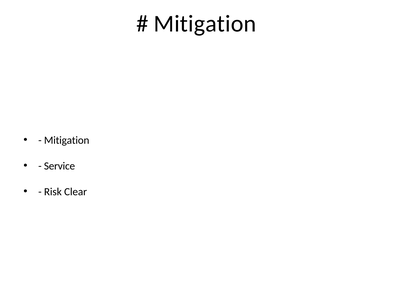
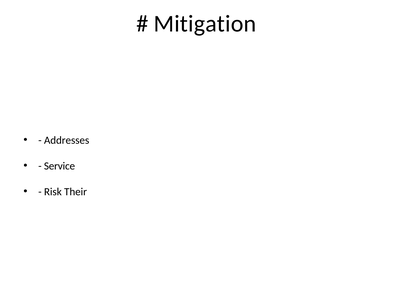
Mitigation at (67, 140): Mitigation -> Addresses
Clear: Clear -> Their
